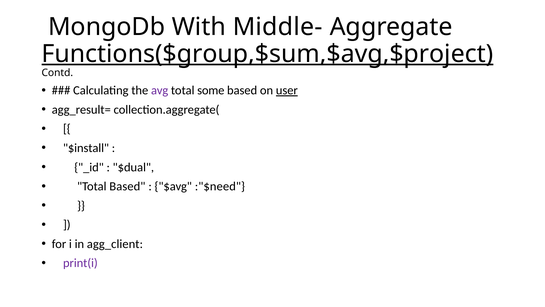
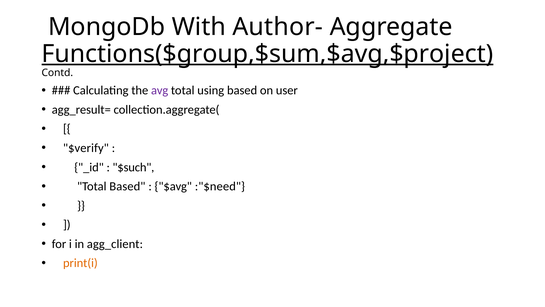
Middle-: Middle- -> Author-
some: some -> using
user underline: present -> none
$install: $install -> $verify
$dual: $dual -> $such
print(i colour: purple -> orange
